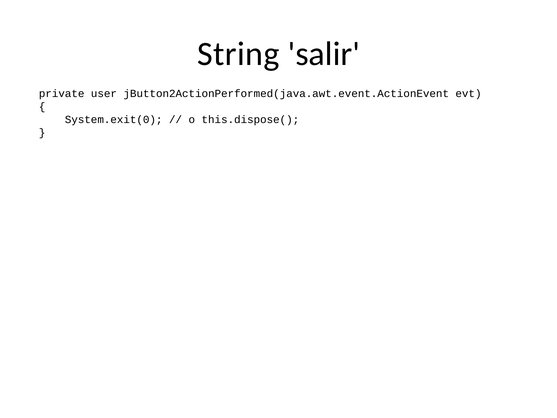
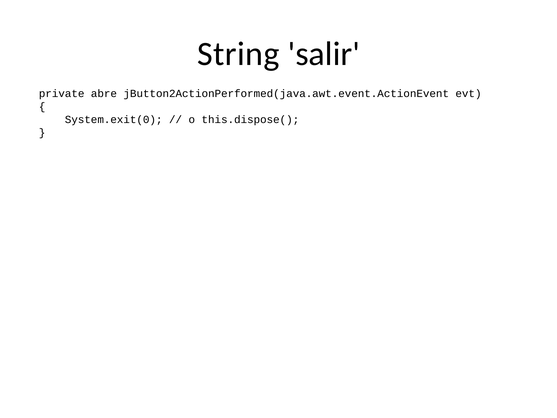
user: user -> abre
